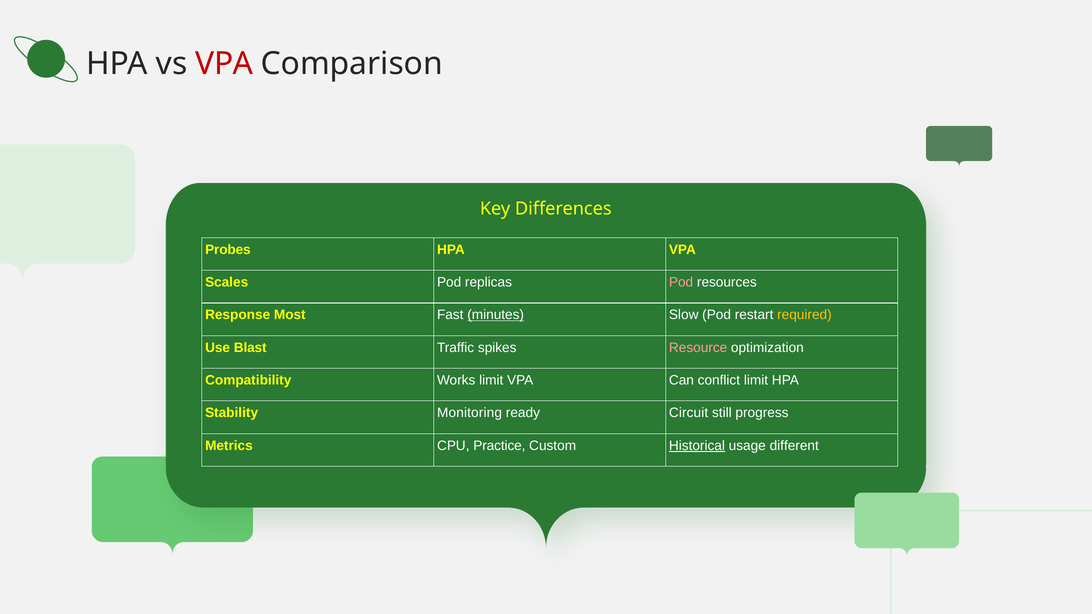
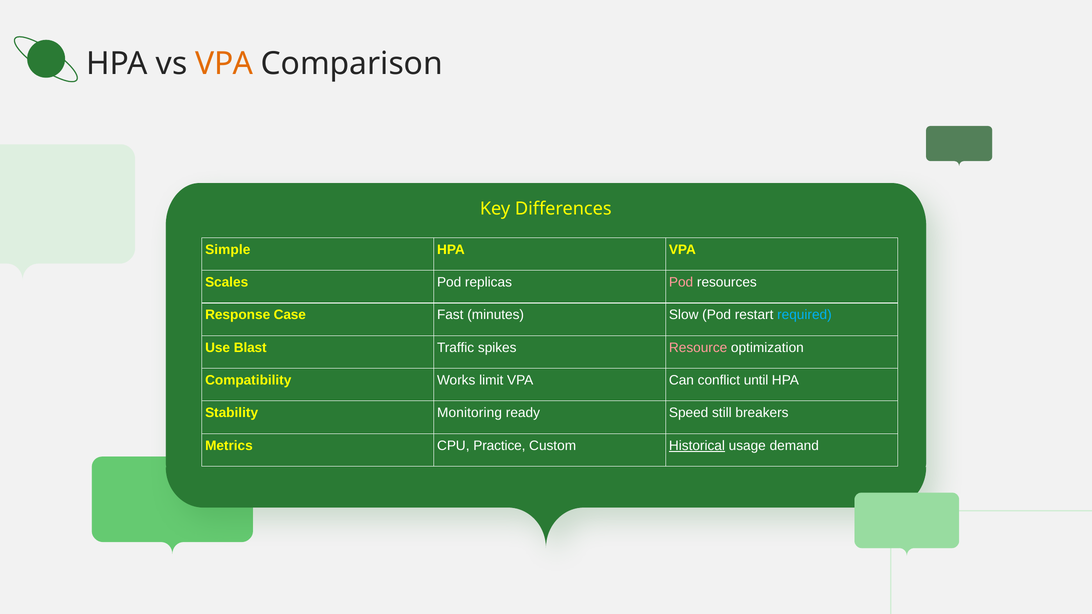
VPA at (224, 64) colour: red -> orange
Probes: Probes -> Simple
Most: Most -> Case
minutes underline: present -> none
required colour: yellow -> light blue
conflict limit: limit -> until
Circuit: Circuit -> Speed
progress: progress -> breakers
different: different -> demand
